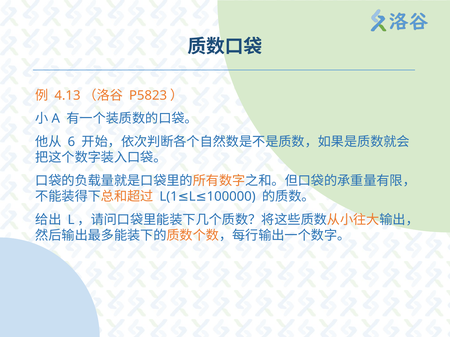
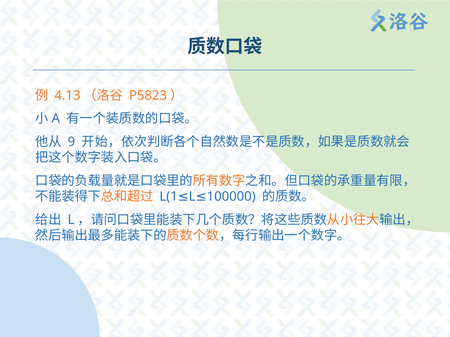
6: 6 -> 9
